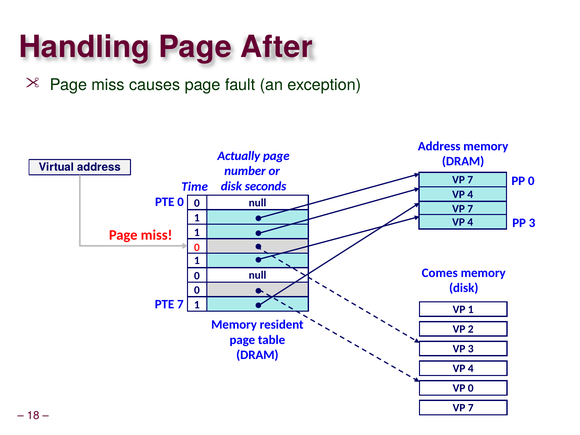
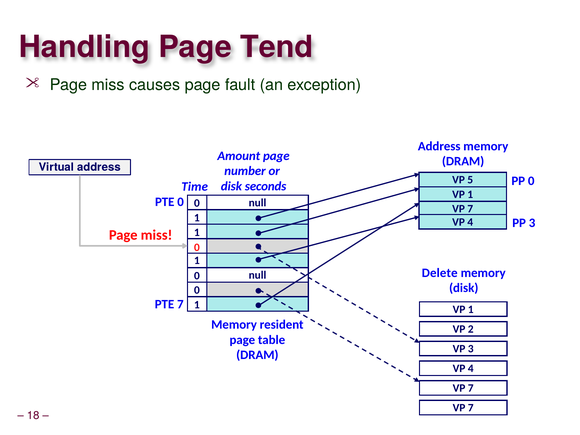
After: After -> Tend
Actually: Actually -> Amount
7 at (470, 180): 7 -> 5
4 at (470, 194): 4 -> 1
Comes: Comes -> Delete
0 at (471, 388): 0 -> 7
